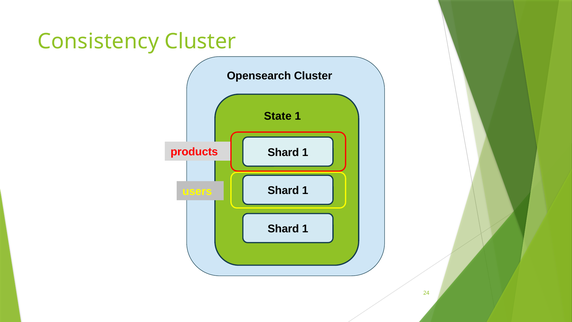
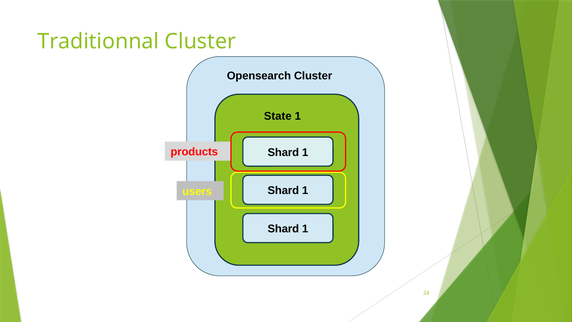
Consistency: Consistency -> Traditionnal
